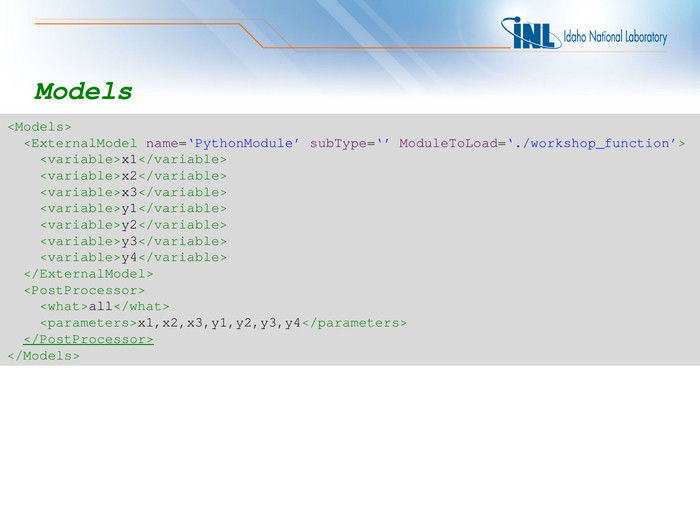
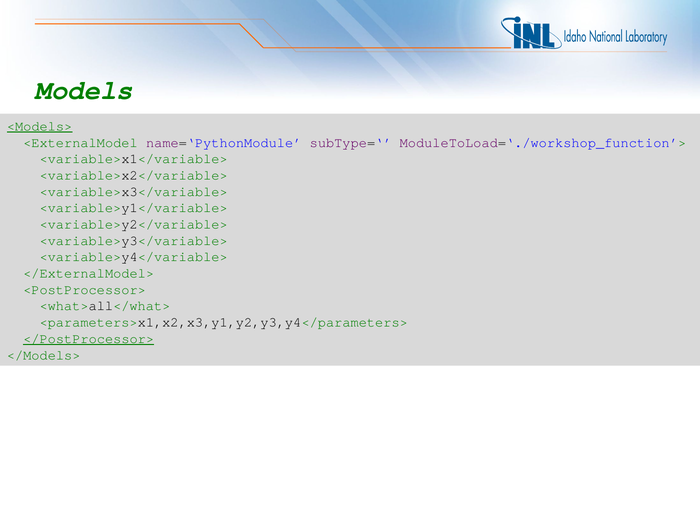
<Models> underline: none -> present
